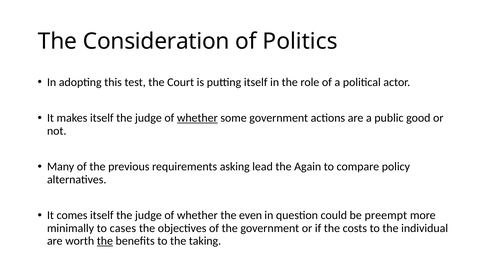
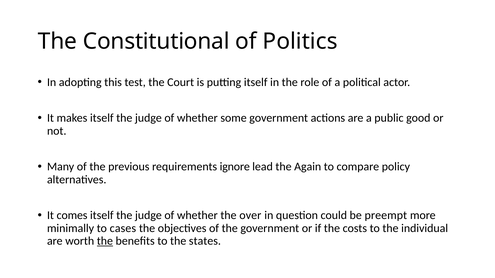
Consideration: Consideration -> Constitutional
whether at (197, 118) underline: present -> none
asking: asking -> ignore
even: even -> over
taking: taking -> states
